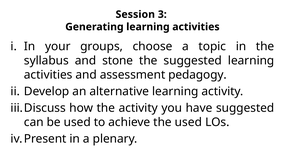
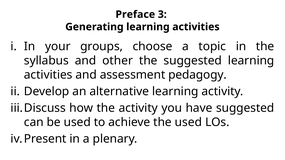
Session: Session -> Preface
stone: stone -> other
